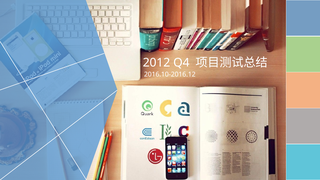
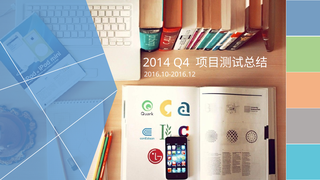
2012: 2012 -> 2014
